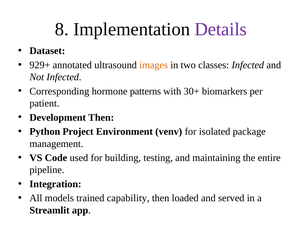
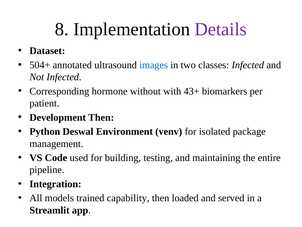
929+: 929+ -> 504+
images colour: orange -> blue
patterns: patterns -> without
30+: 30+ -> 43+
Project: Project -> Deswal
